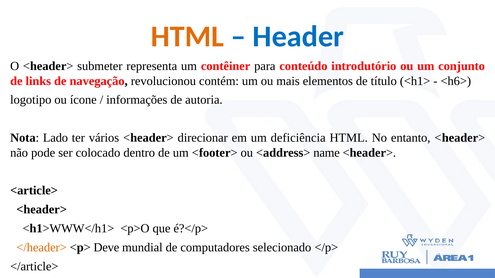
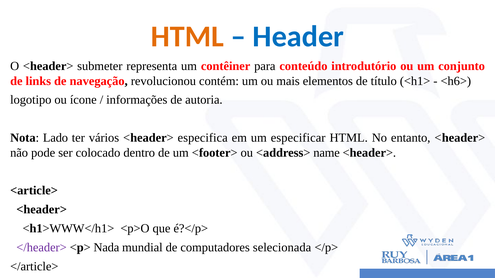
direcionar: direcionar -> especifica
deficiência: deficiência -> especificar
</header> colour: orange -> purple
Deve: Deve -> Nada
selecionado: selecionado -> selecionada
